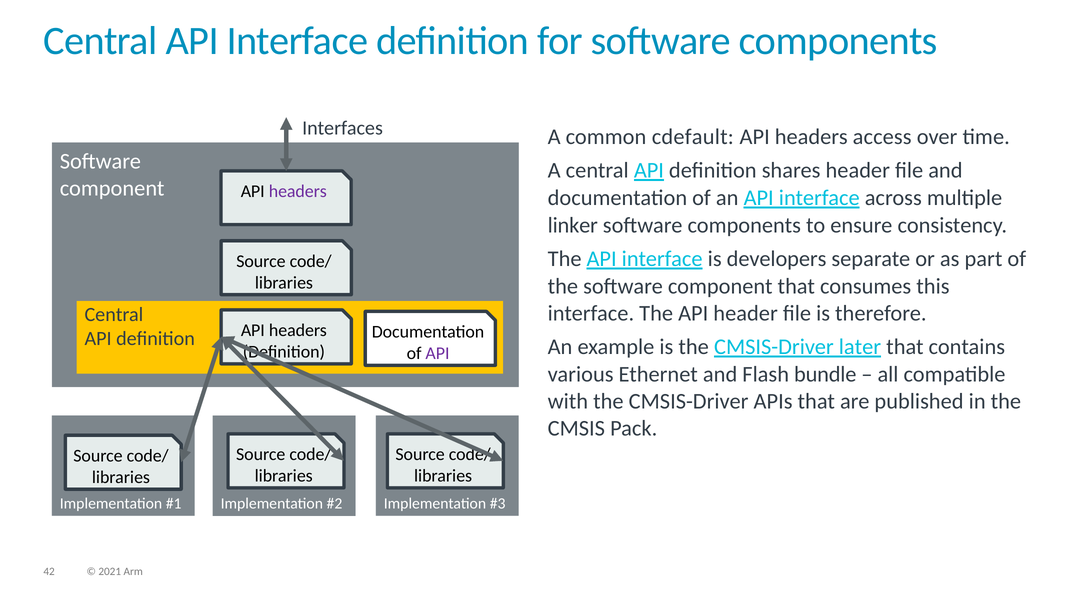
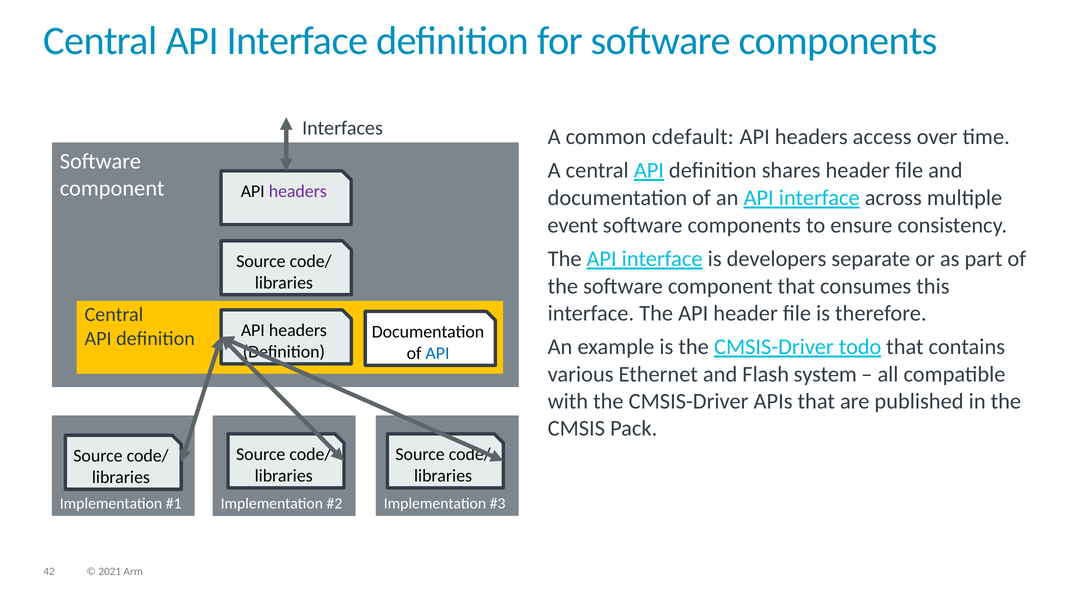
linker: linker -> event
later: later -> todo
API at (437, 353) colour: purple -> blue
bundle: bundle -> system
